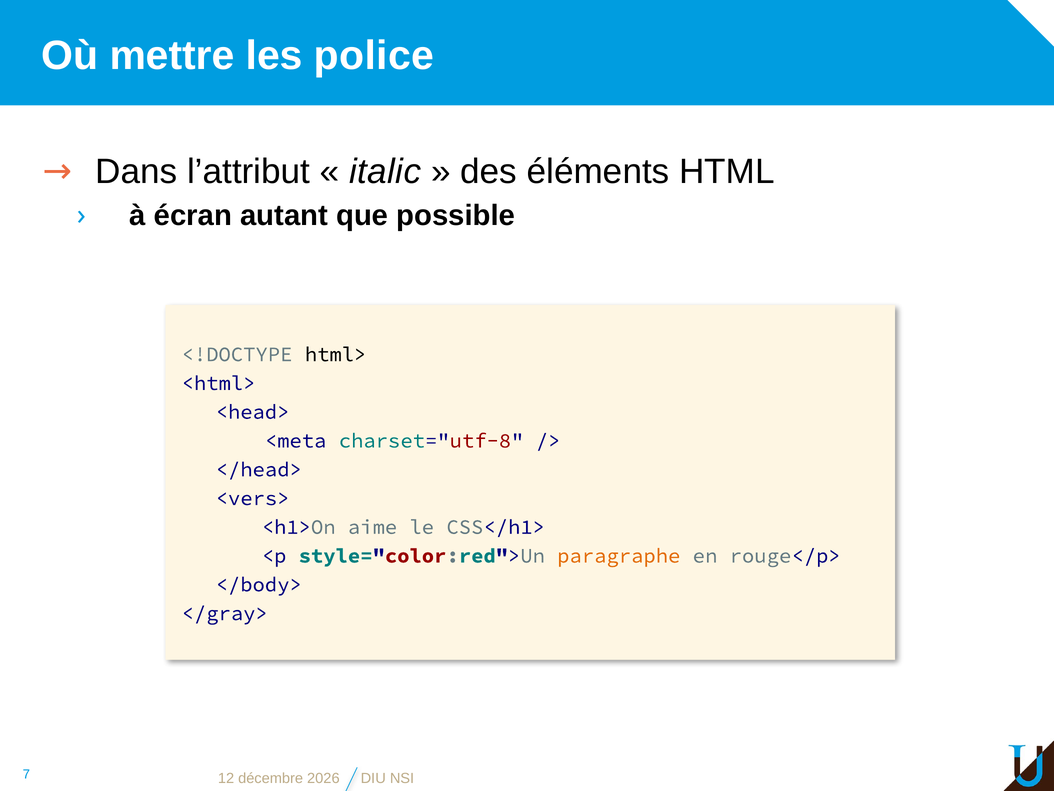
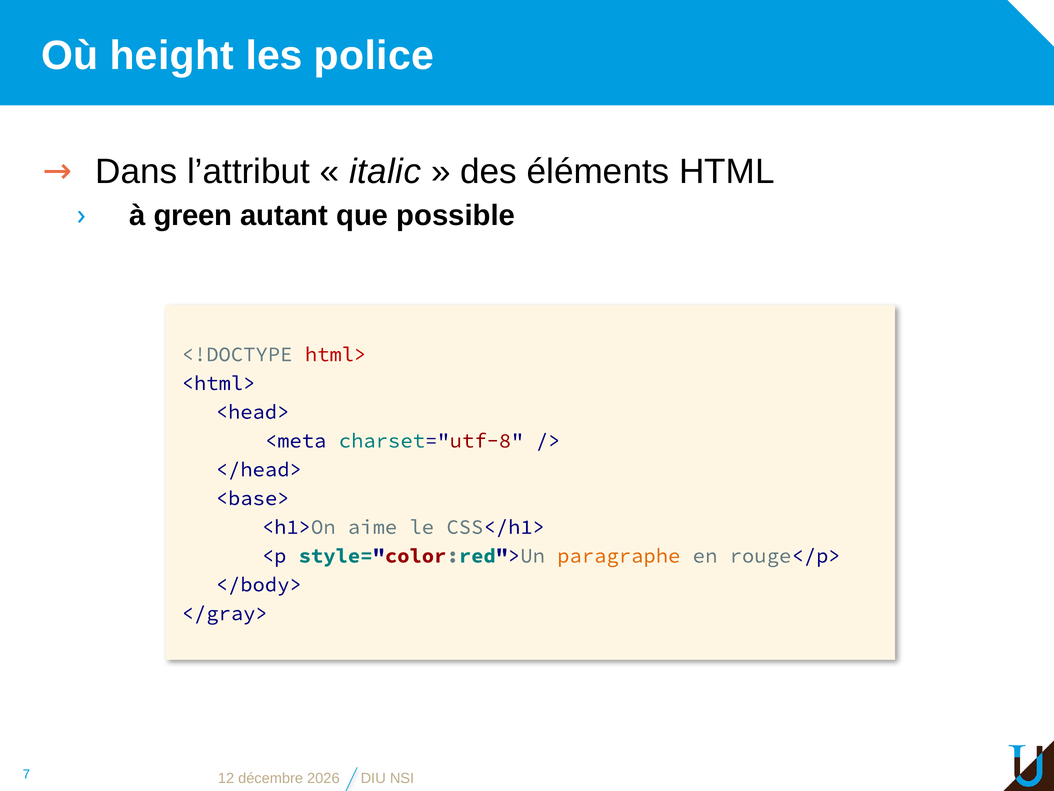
mettre: mettre -> height
écran: écran -> green
html> colour: black -> red
<vers>: <vers> -> <base>
